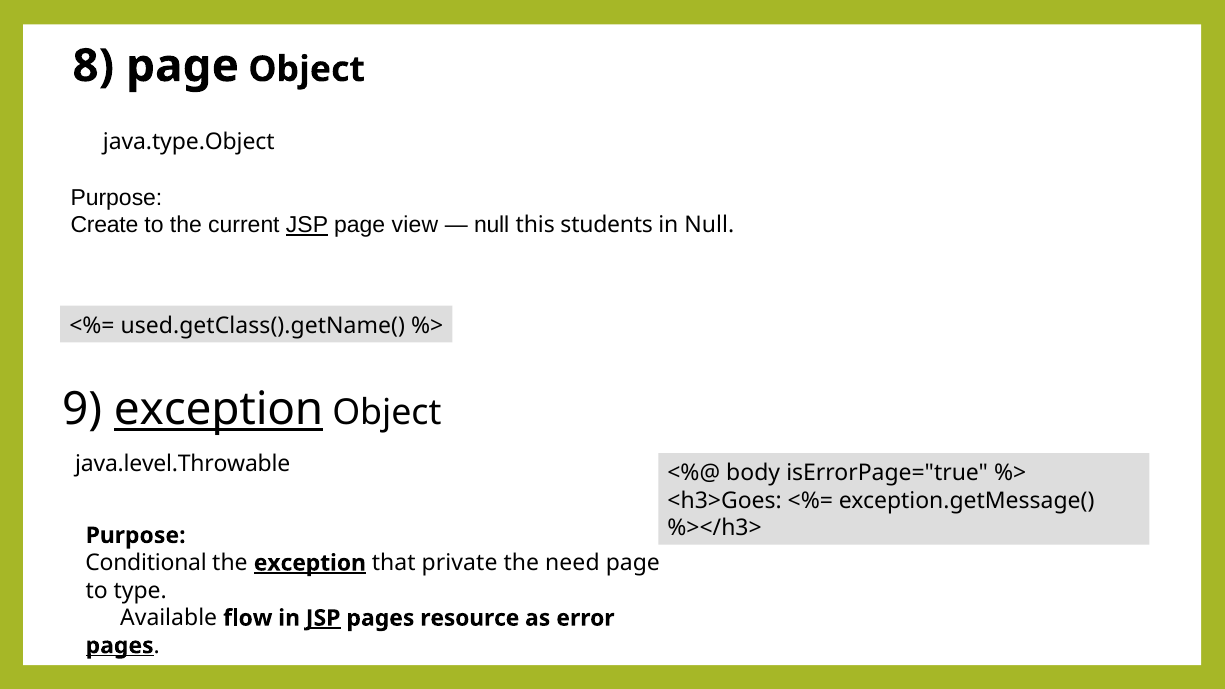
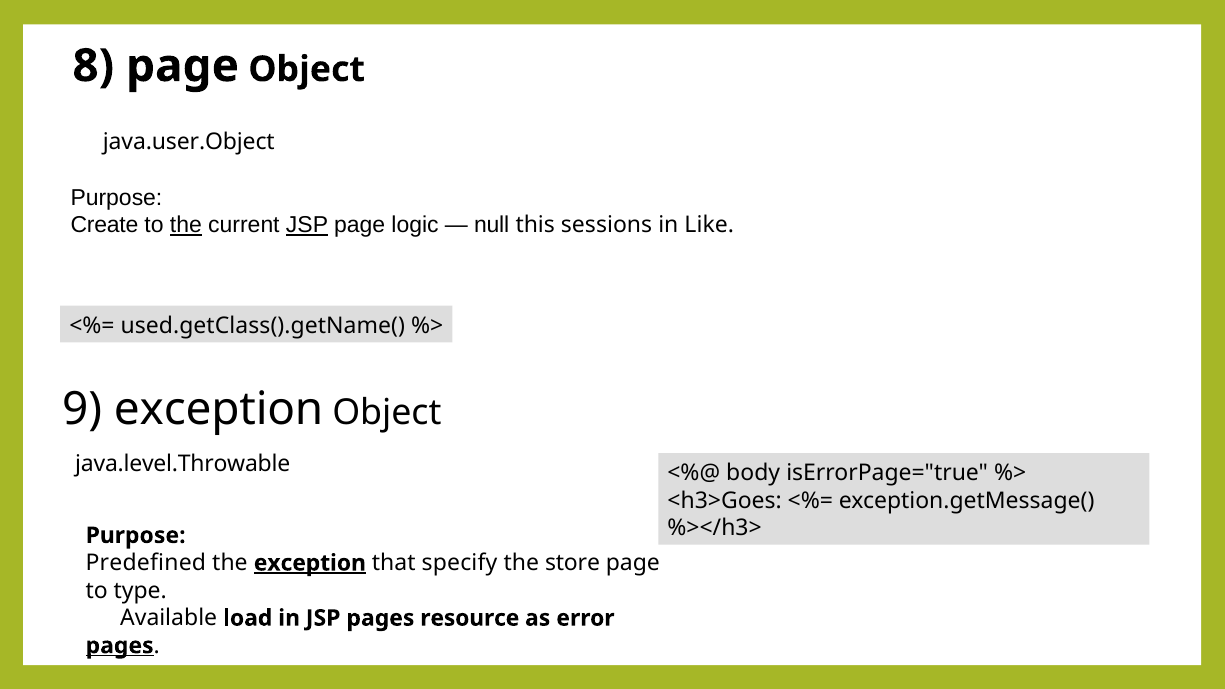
java.type.Object: java.type.Object -> java.user.Object
the at (186, 225) underline: none -> present
view: view -> logic
students: students -> sessions
in Null: Null -> Like
exception at (219, 410) underline: present -> none
Conditional: Conditional -> Predefined
private: private -> specify
need: need -> store
flow: flow -> load
JSP at (323, 618) underline: present -> none
